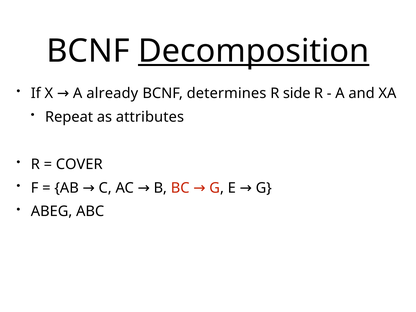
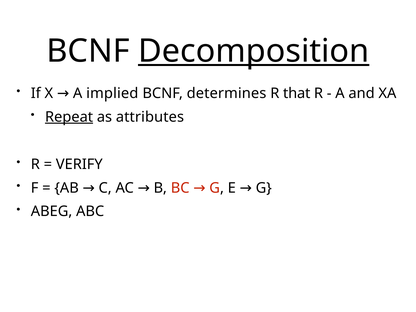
already: already -> implied
side: side -> that
Repeat underline: none -> present
COVER: COVER -> VERIFY
